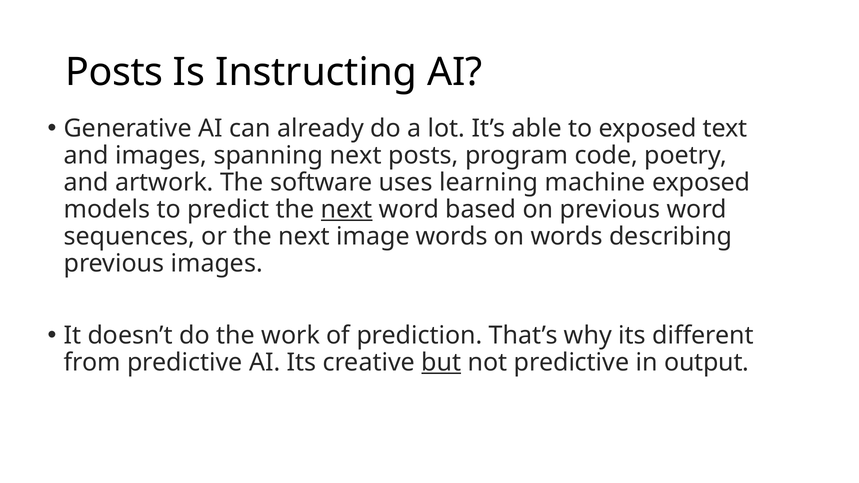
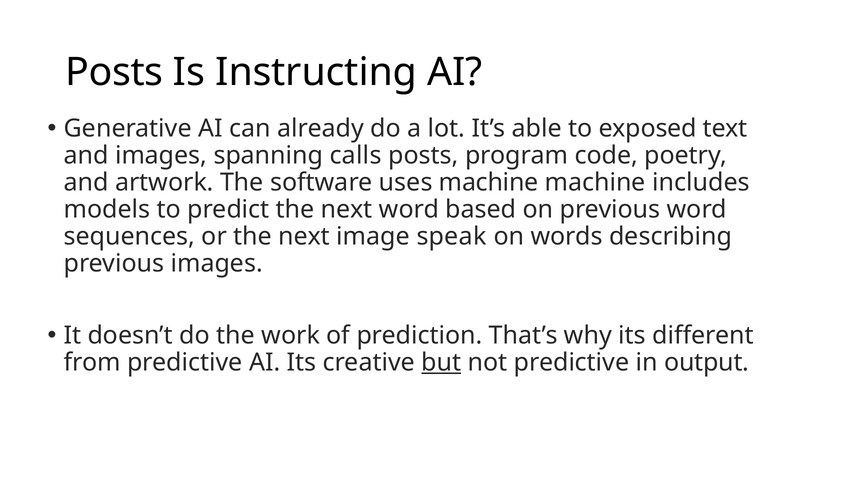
spanning next: next -> calls
uses learning: learning -> machine
machine exposed: exposed -> includes
next at (347, 210) underline: present -> none
image words: words -> speak
